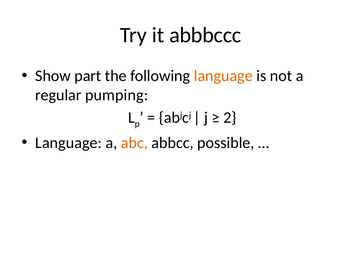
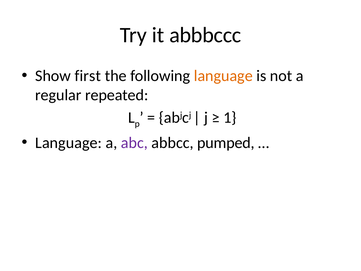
part: part -> first
pumping: pumping -> repeated
2: 2 -> 1
abc colour: orange -> purple
possible: possible -> pumped
